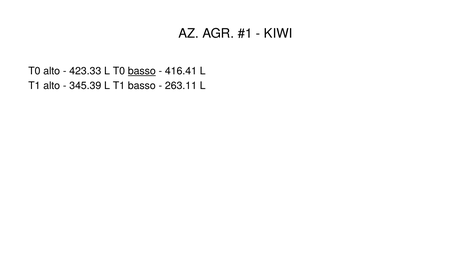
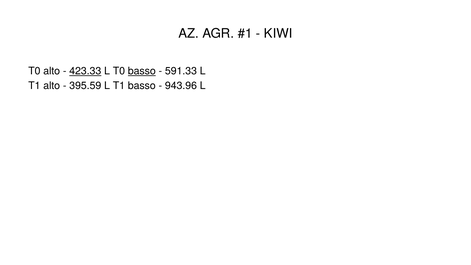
423.33 underline: none -> present
416.41: 416.41 -> 591.33
345.39: 345.39 -> 395.59
263.11: 263.11 -> 943.96
